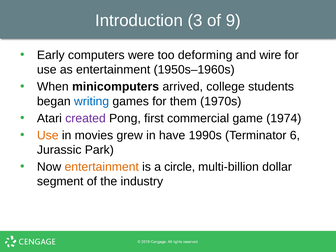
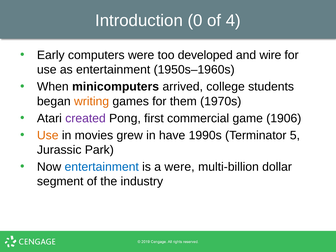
3: 3 -> 0
9: 9 -> 4
deforming: deforming -> developed
writing colour: blue -> orange
1974: 1974 -> 1906
6: 6 -> 5
entertainment at (102, 167) colour: orange -> blue
a circle: circle -> were
